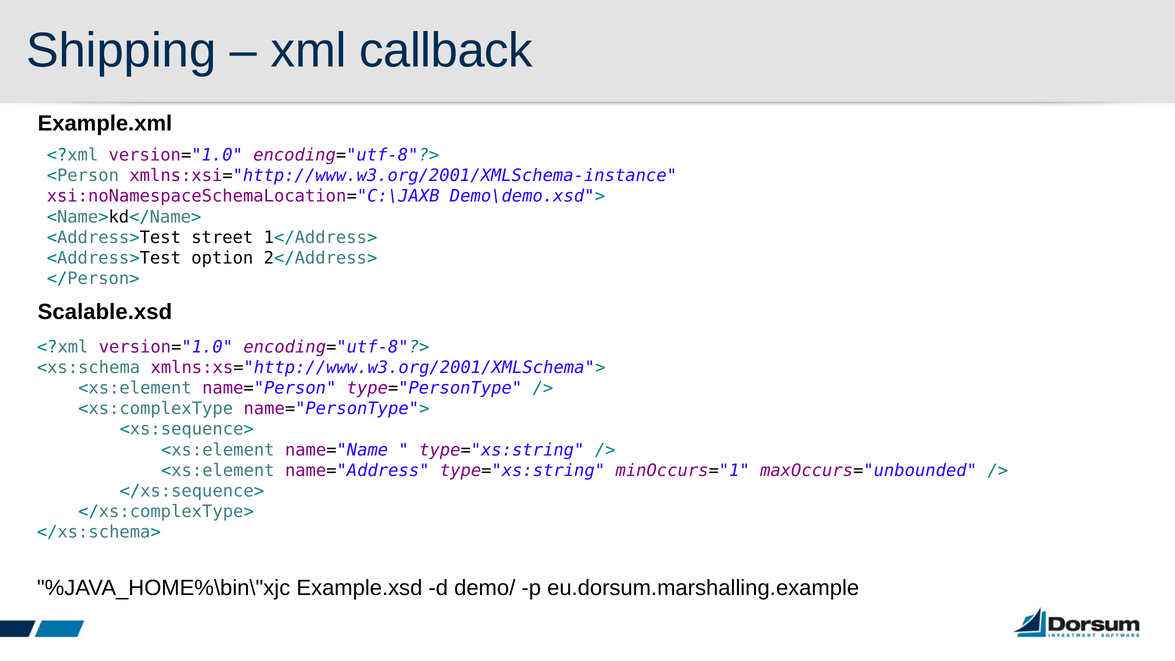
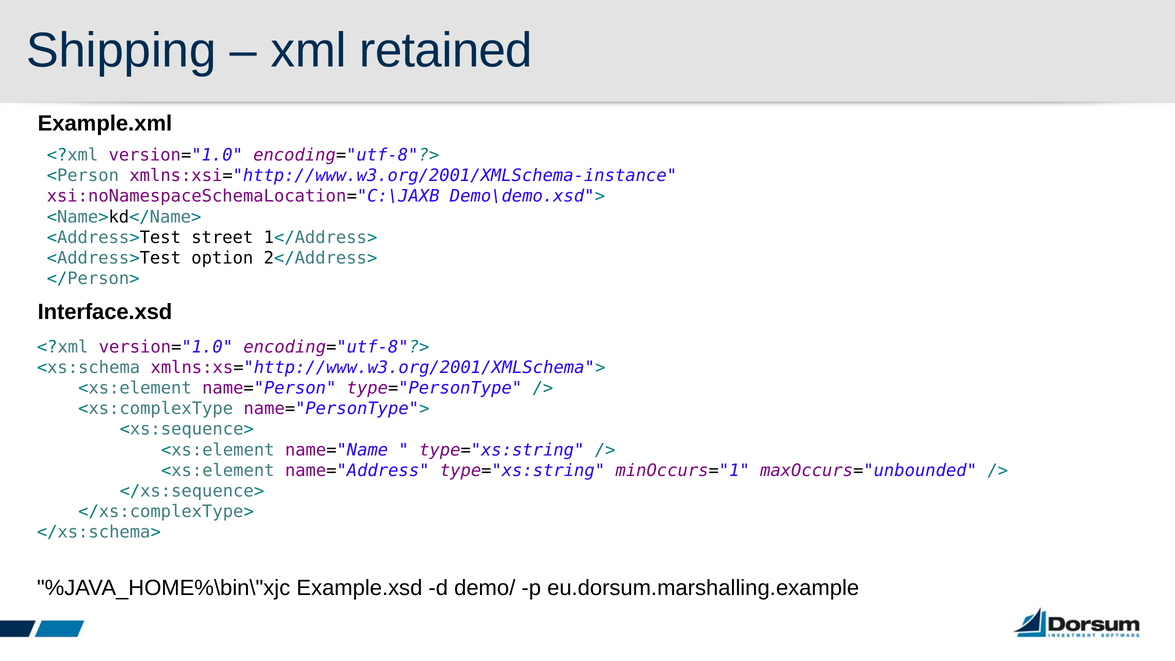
callback: callback -> retained
Scalable.xsd: Scalable.xsd -> Interface.xsd
